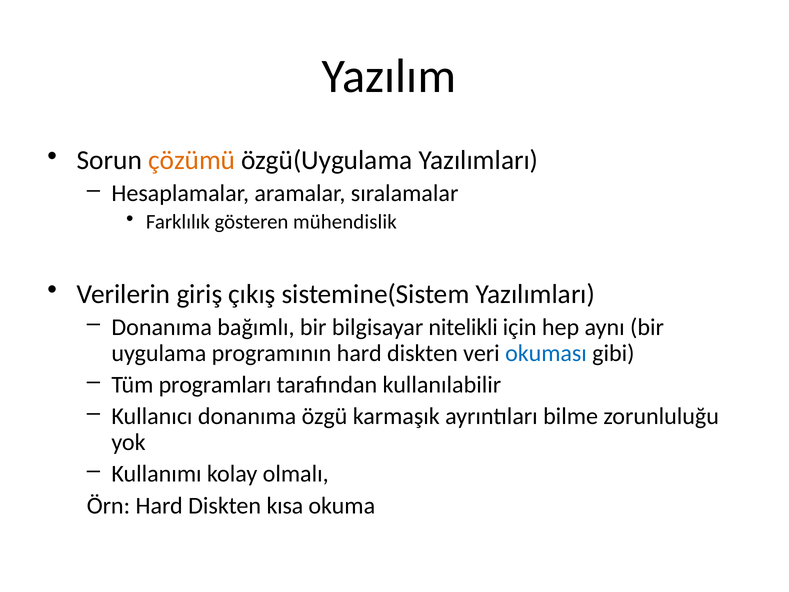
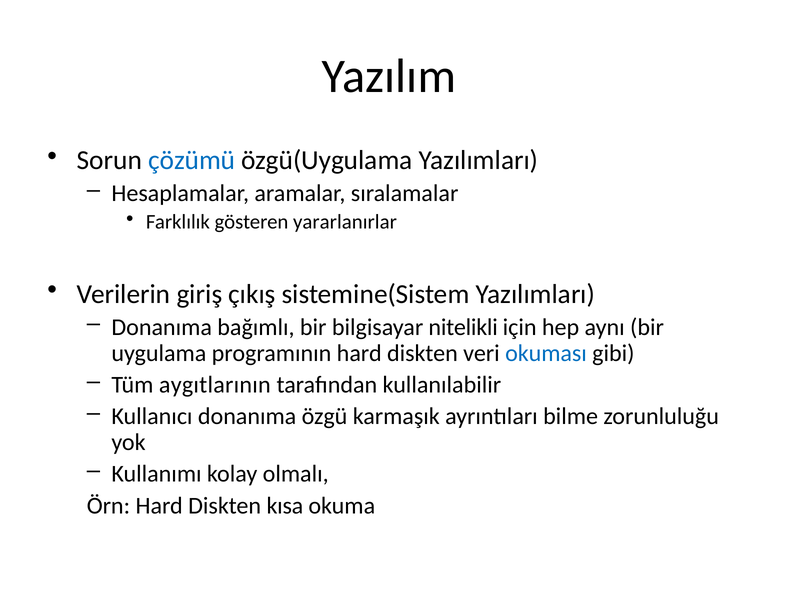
çözümü colour: orange -> blue
mühendislik: mühendislik -> yararlanırlar
programları: programları -> aygıtlarının
